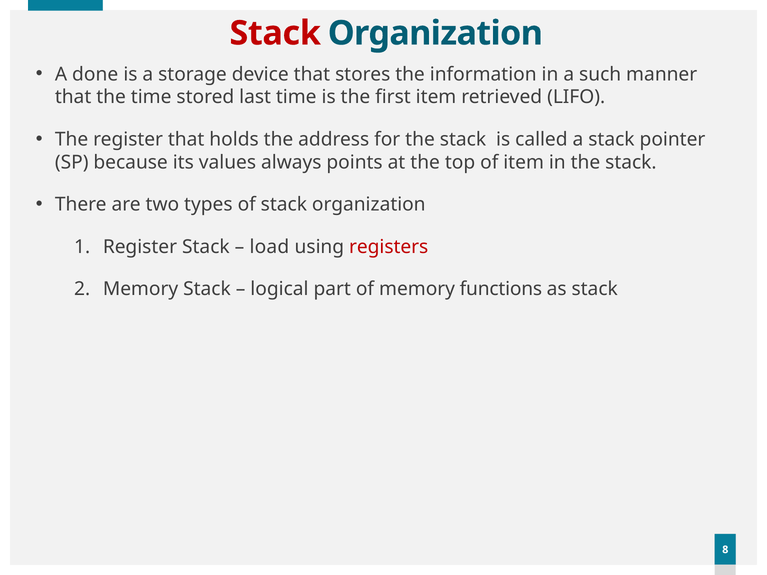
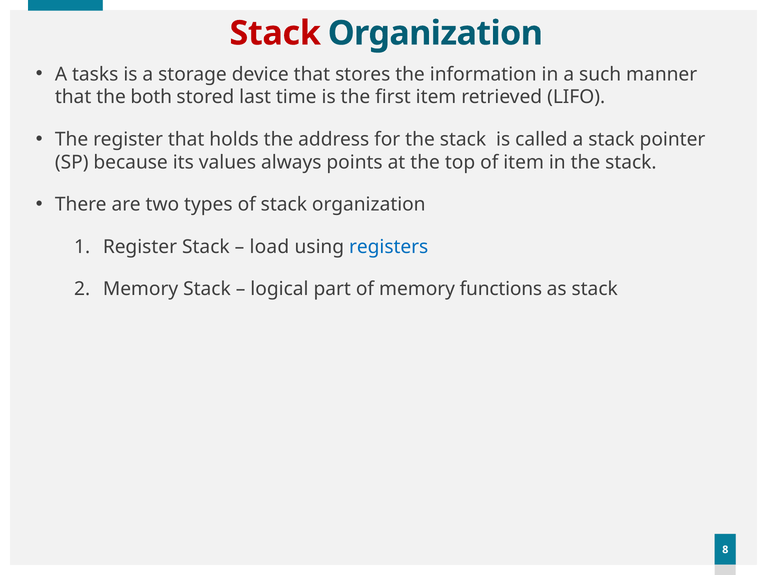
done: done -> tasks
the time: time -> both
registers colour: red -> blue
